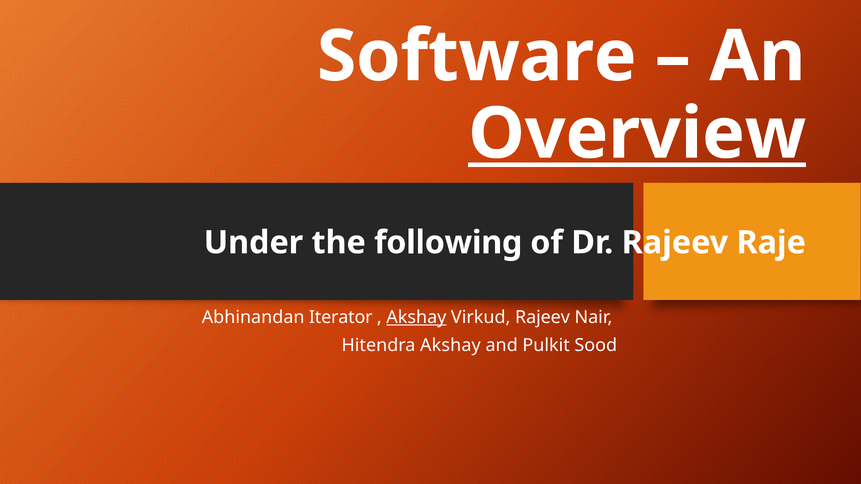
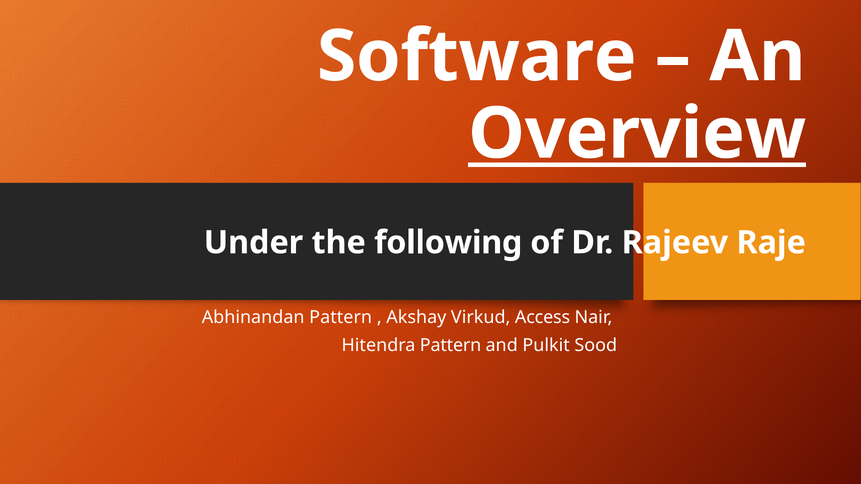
Abhinandan Iterator: Iterator -> Pattern
Akshay at (416, 317) underline: present -> none
Virkud Rajeev: Rajeev -> Access
Hitendra Akshay: Akshay -> Pattern
